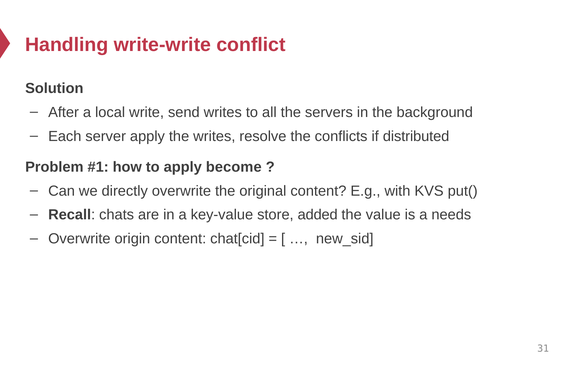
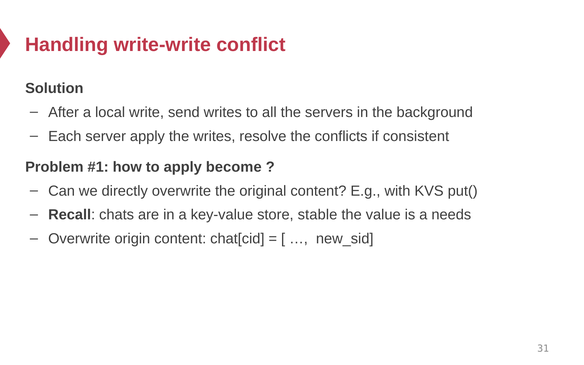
distributed: distributed -> consistent
added: added -> stable
